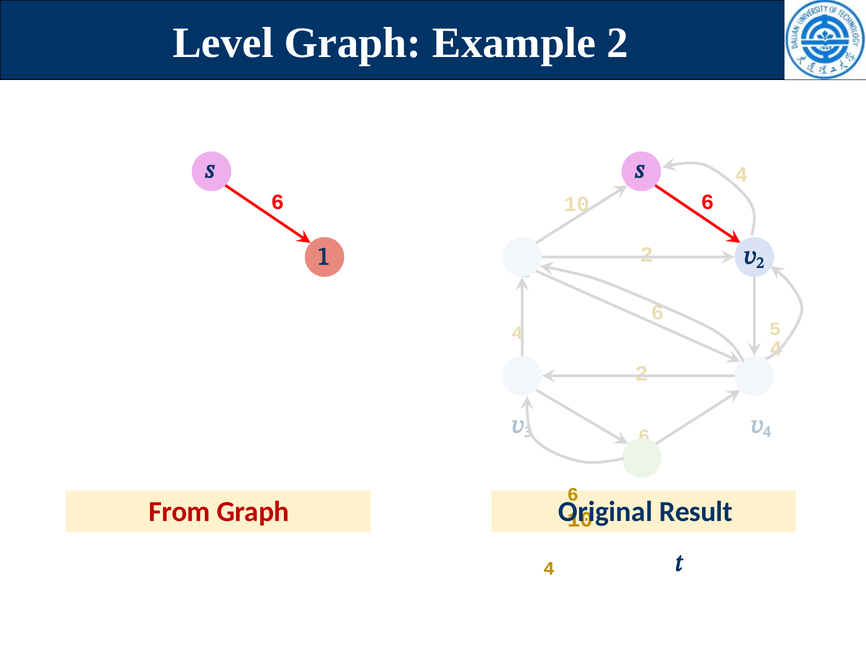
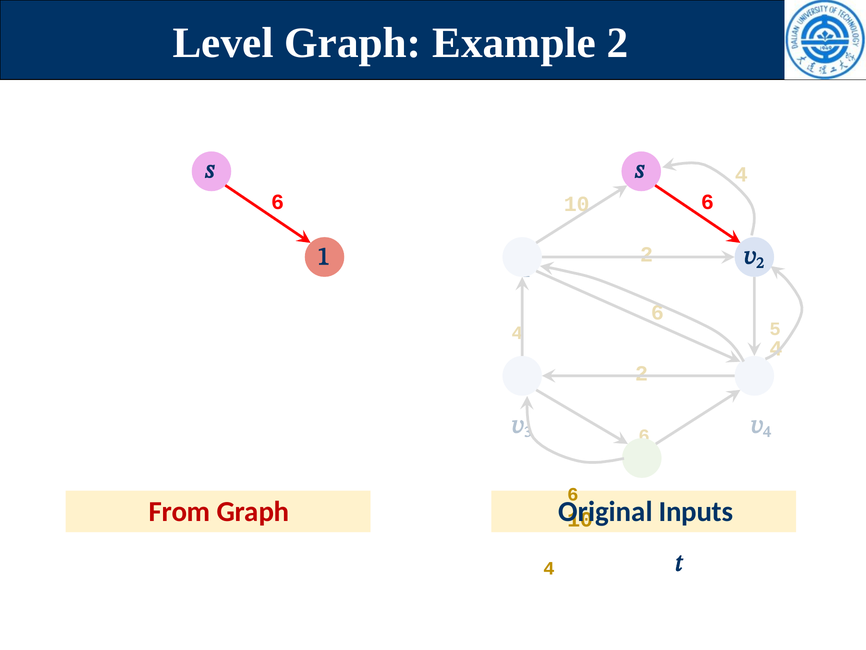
Result: Result -> Inputs
